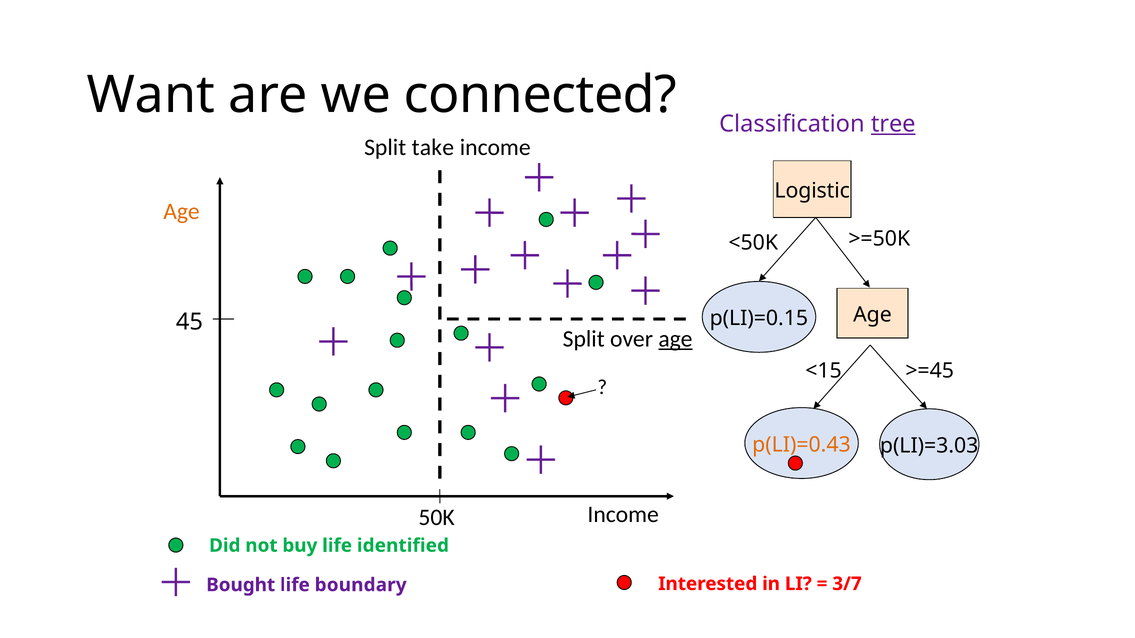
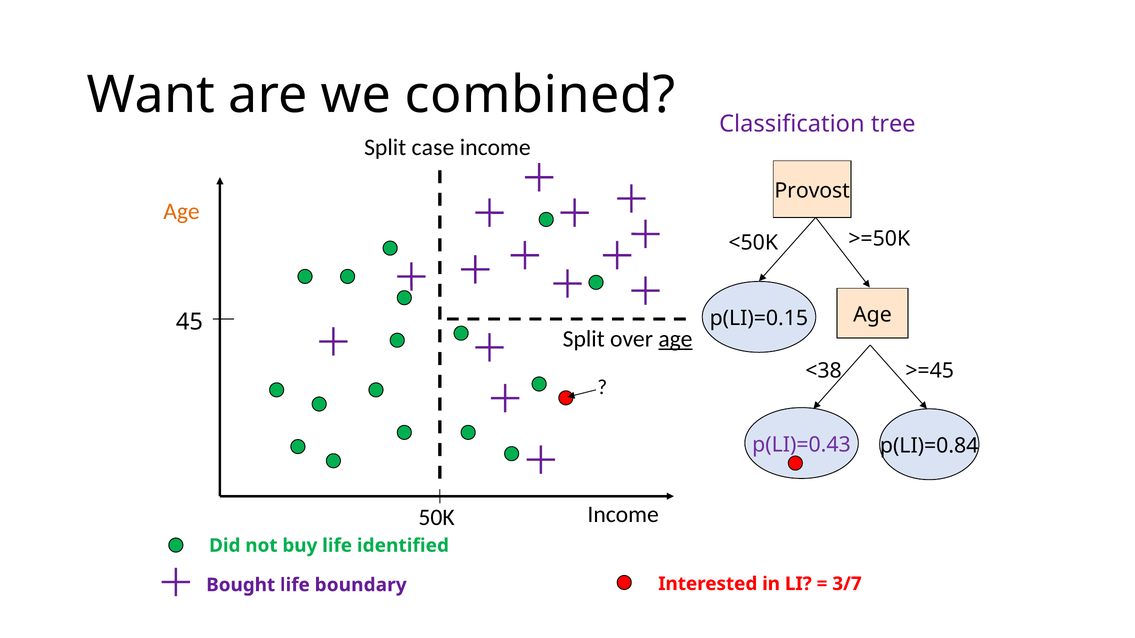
connected: connected -> combined
tree underline: present -> none
take: take -> case
Logistic: Logistic -> Provost
<15: <15 -> <38
p(LI)=0.43 colour: orange -> purple
p(LI)=3.03: p(LI)=3.03 -> p(LI)=0.84
